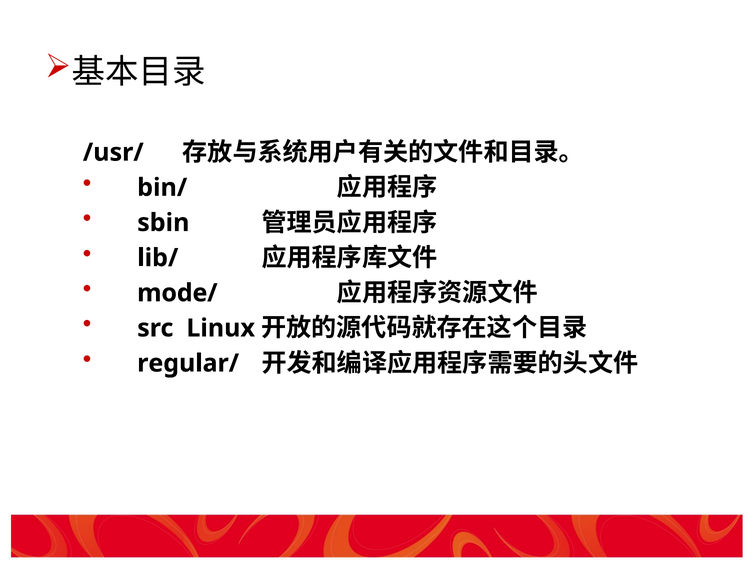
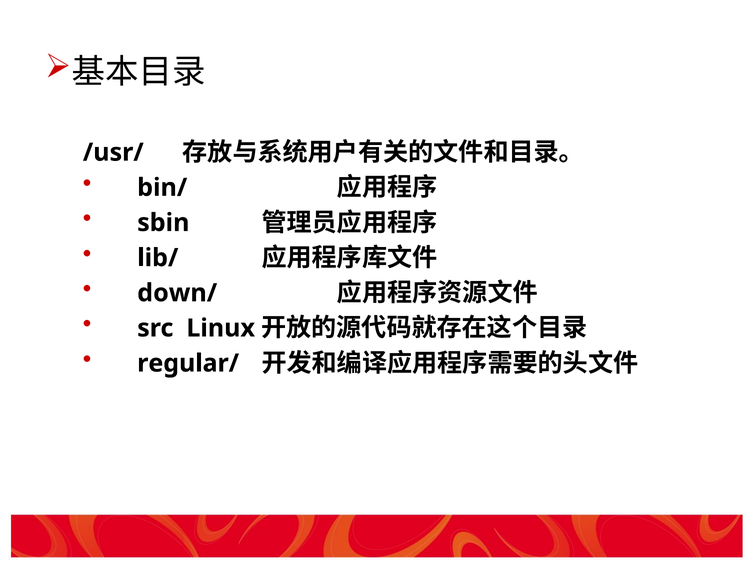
mode/: mode/ -> down/
